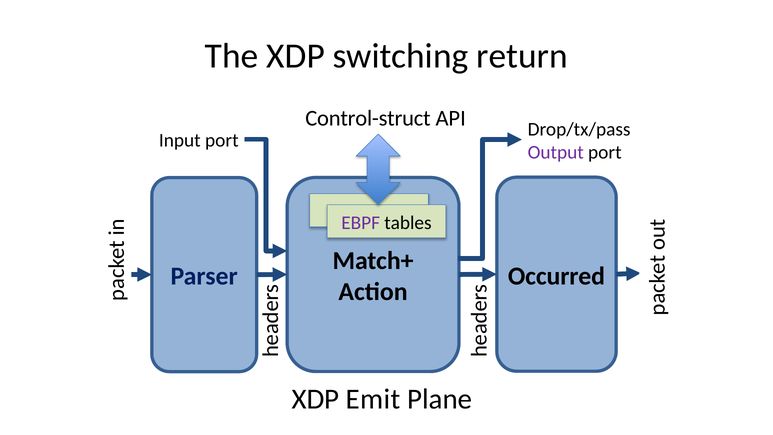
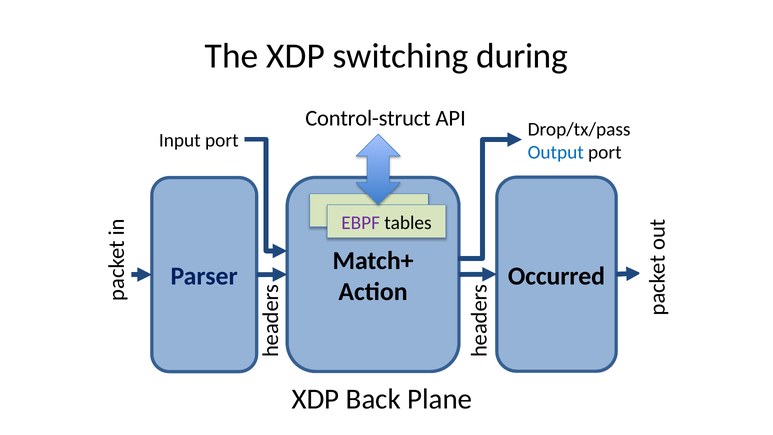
return: return -> during
Output colour: purple -> blue
Emit: Emit -> Back
